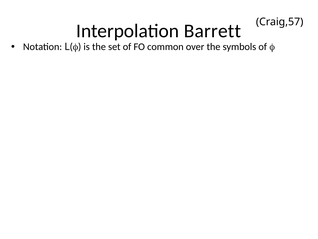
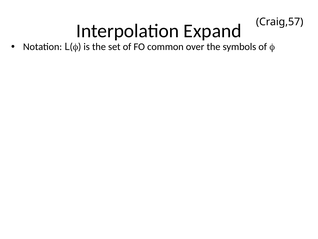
Barrett: Barrett -> Expand
